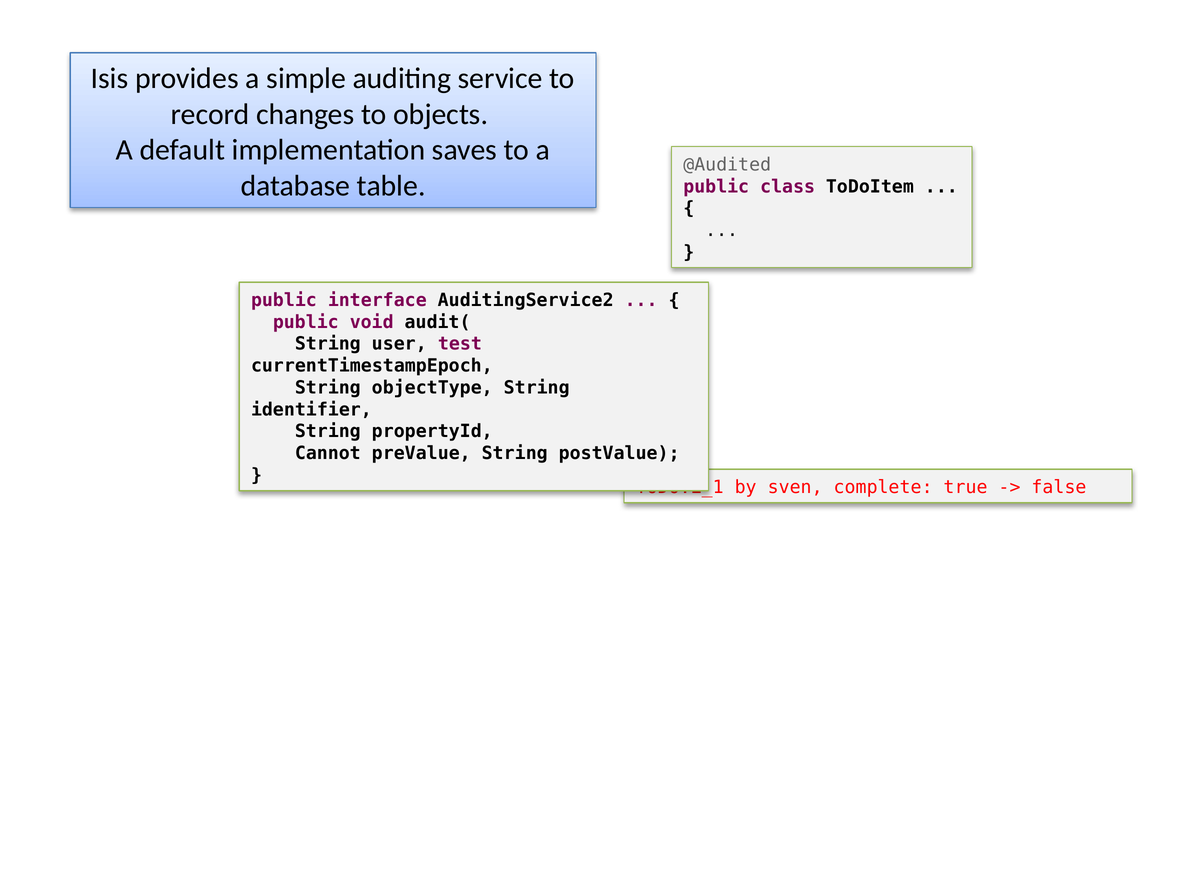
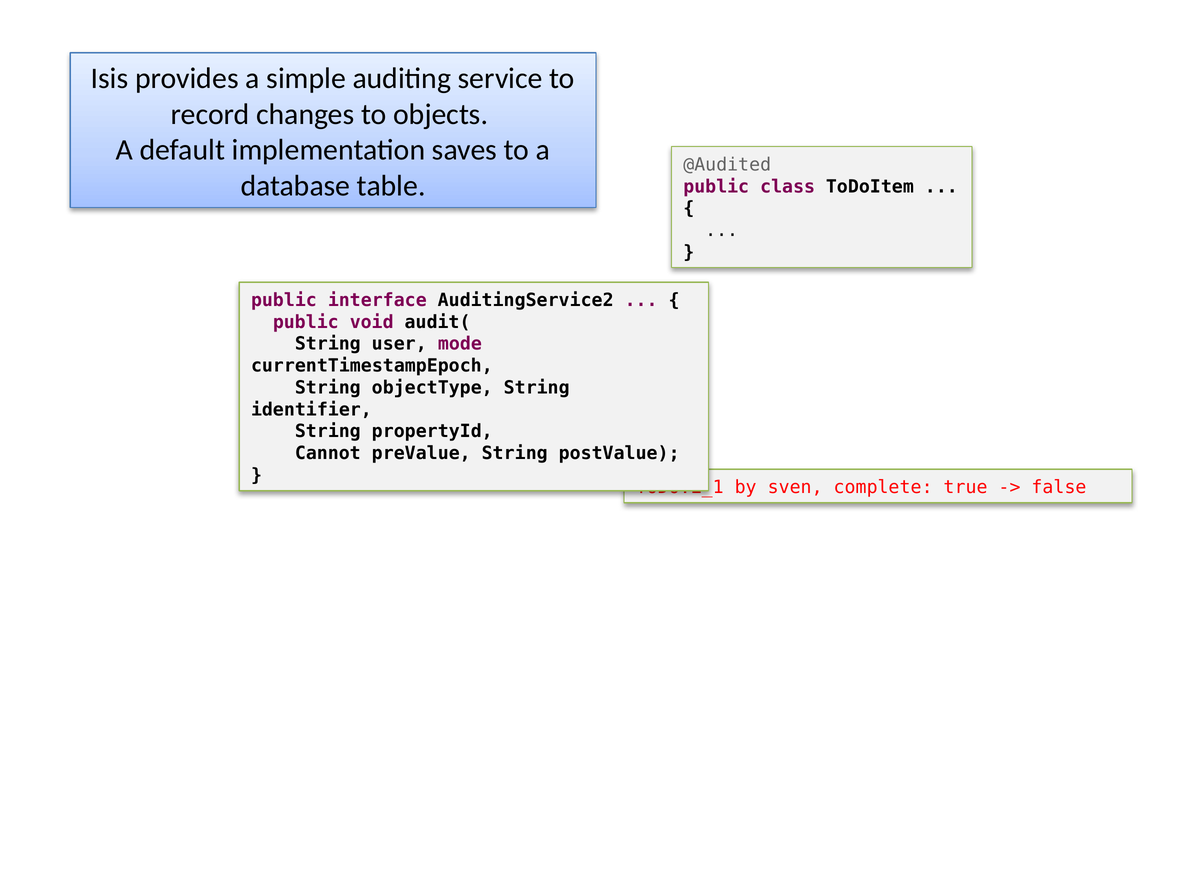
test: test -> mode
